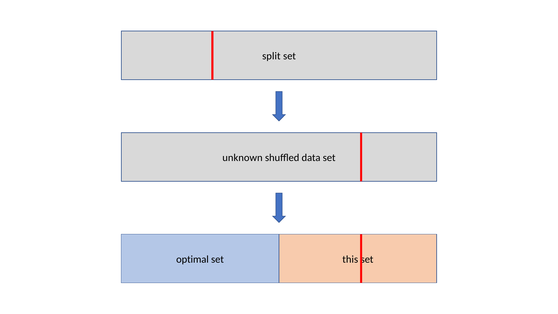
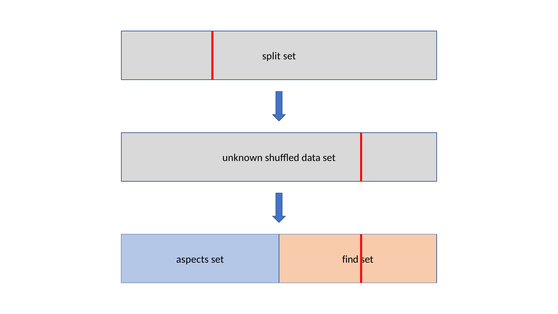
optimal: optimal -> aspects
this: this -> find
